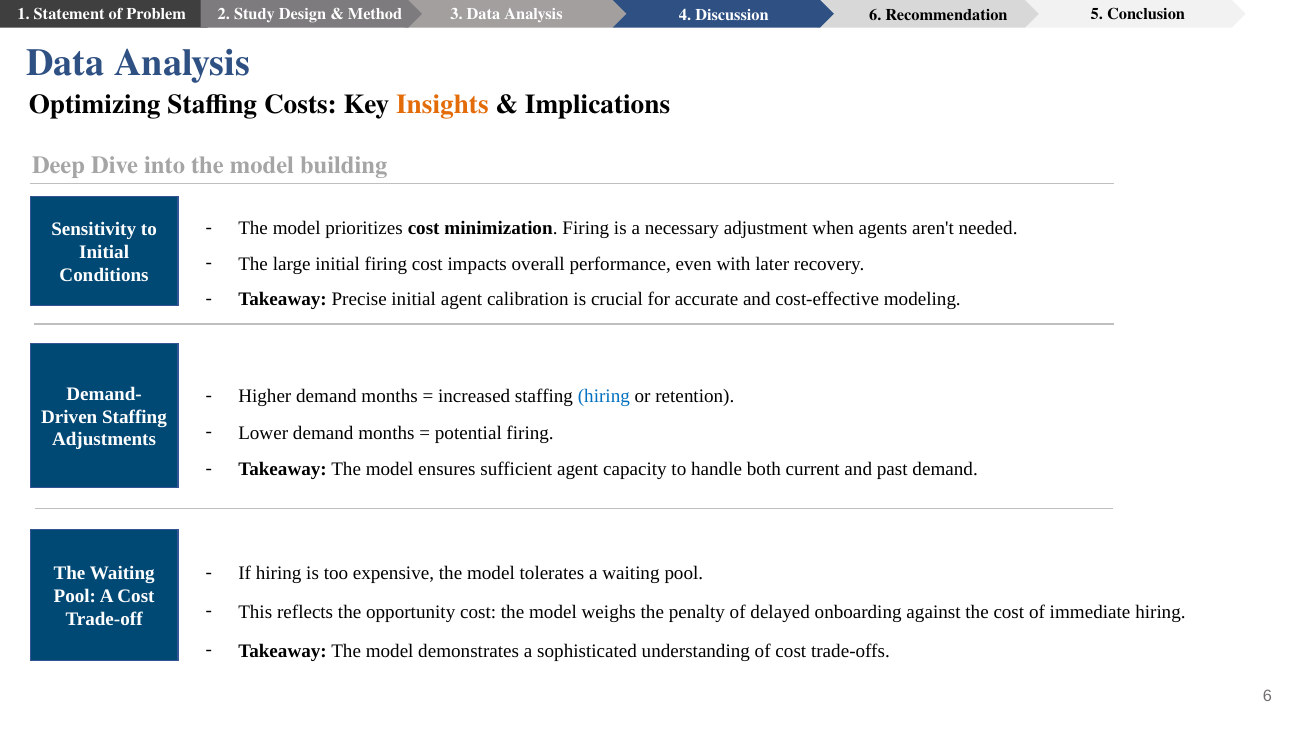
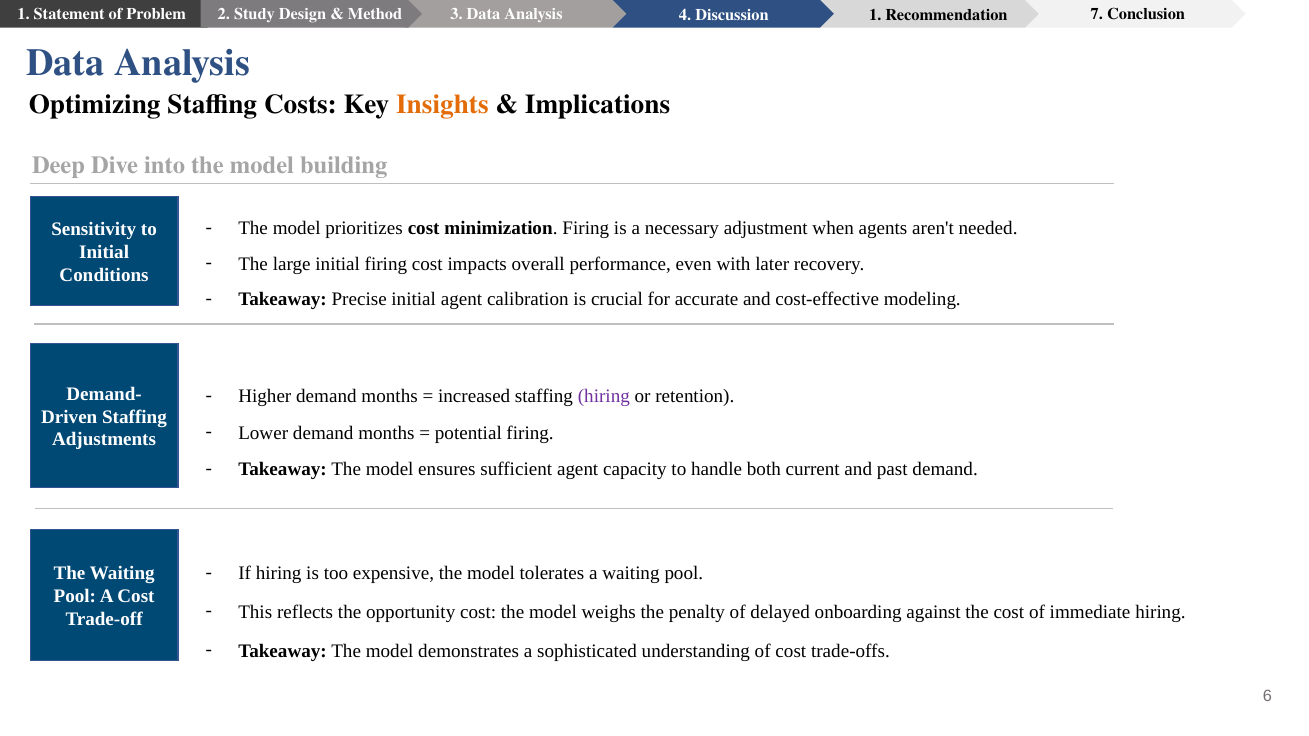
Discussion 6: 6 -> 1
5: 5 -> 7
hiring at (604, 396) colour: blue -> purple
